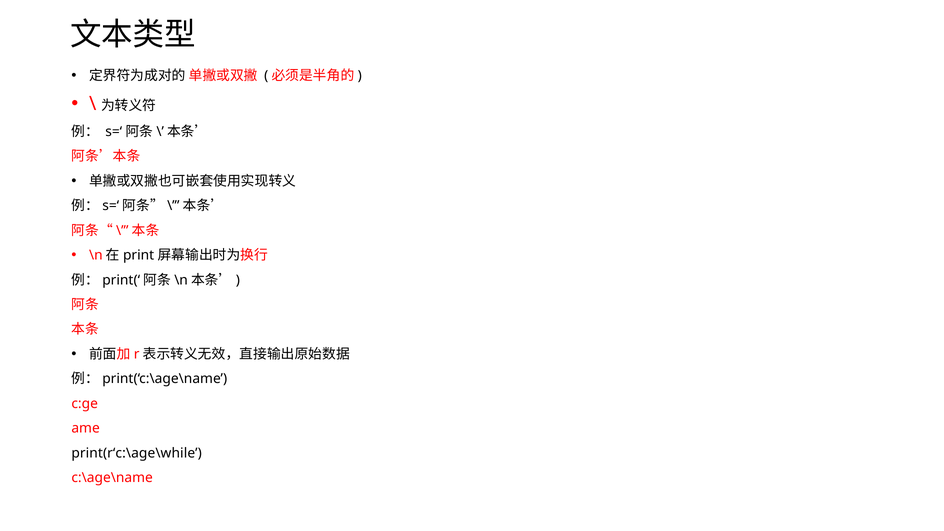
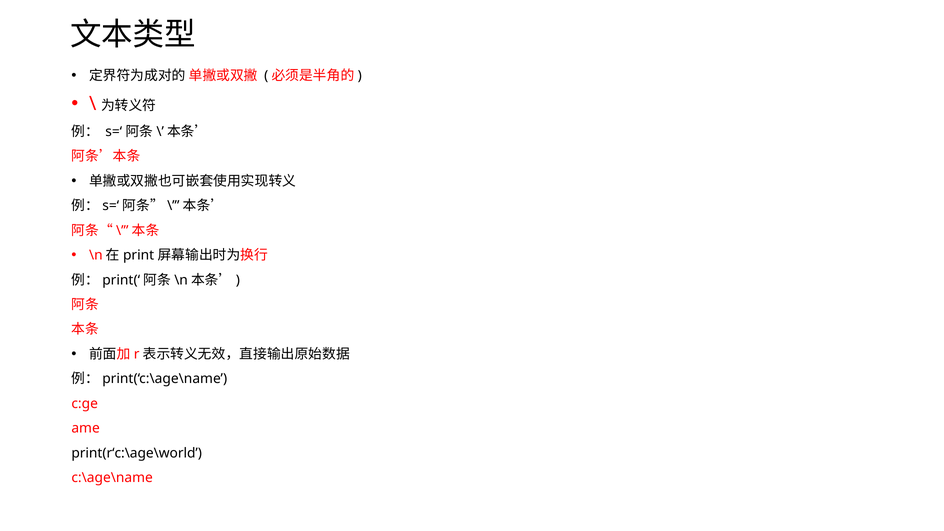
print(r‘c:\age\while: print(r‘c:\age\while -> print(r‘c:\age\world
